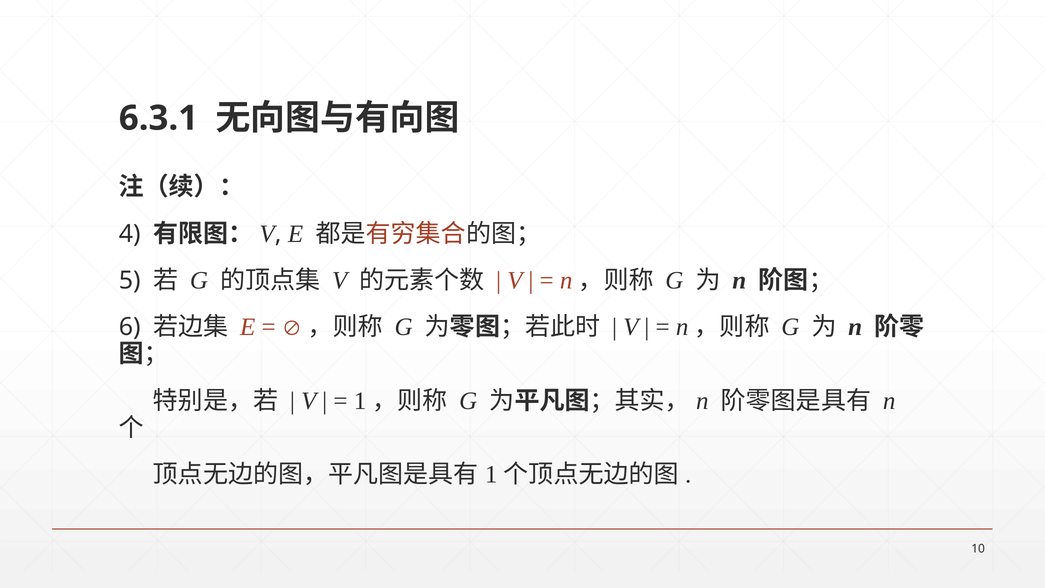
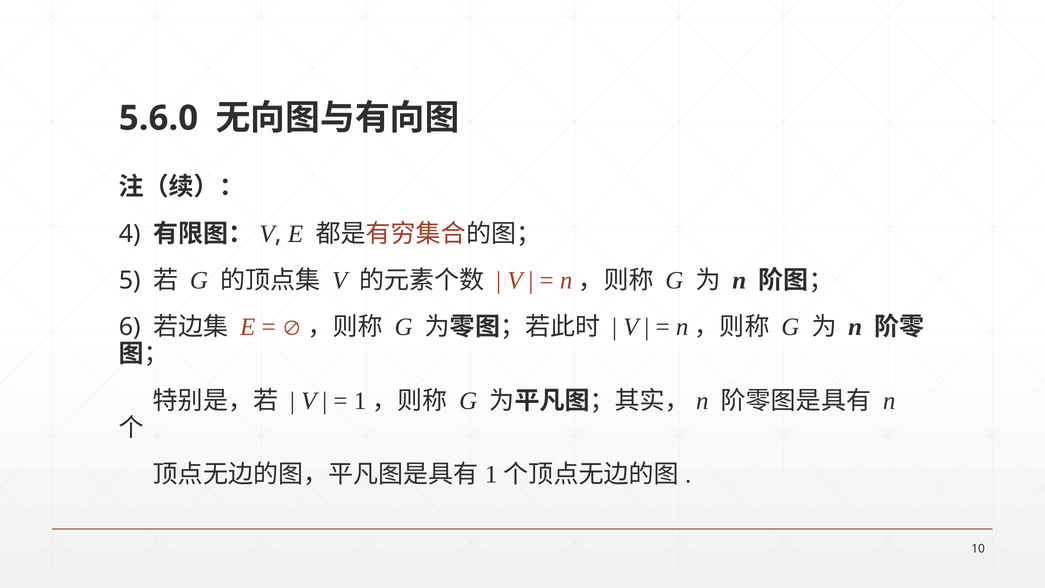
6.3.1: 6.3.1 -> 5.6.0
